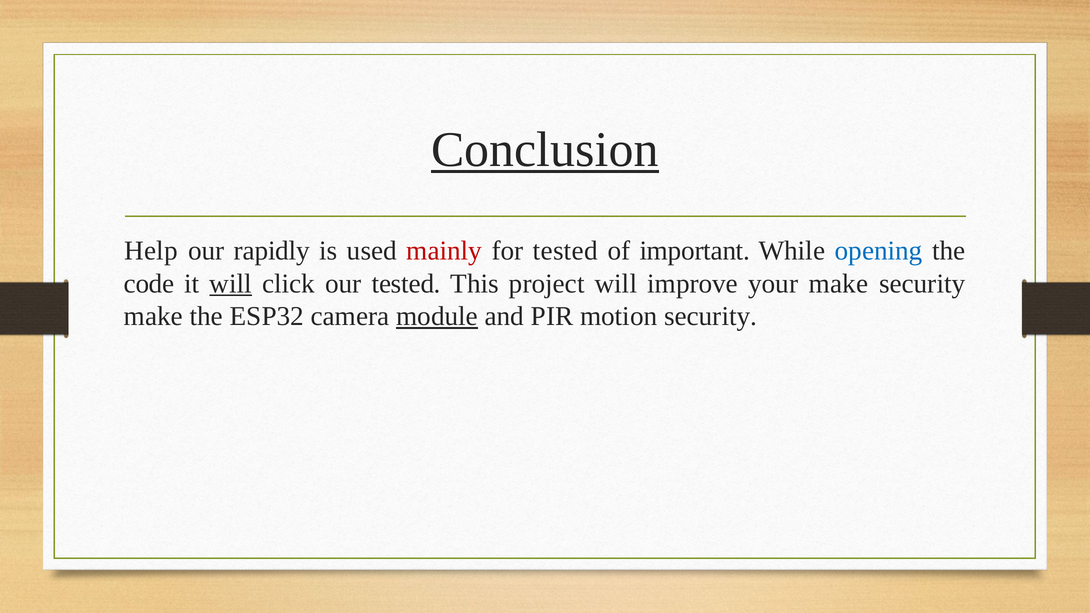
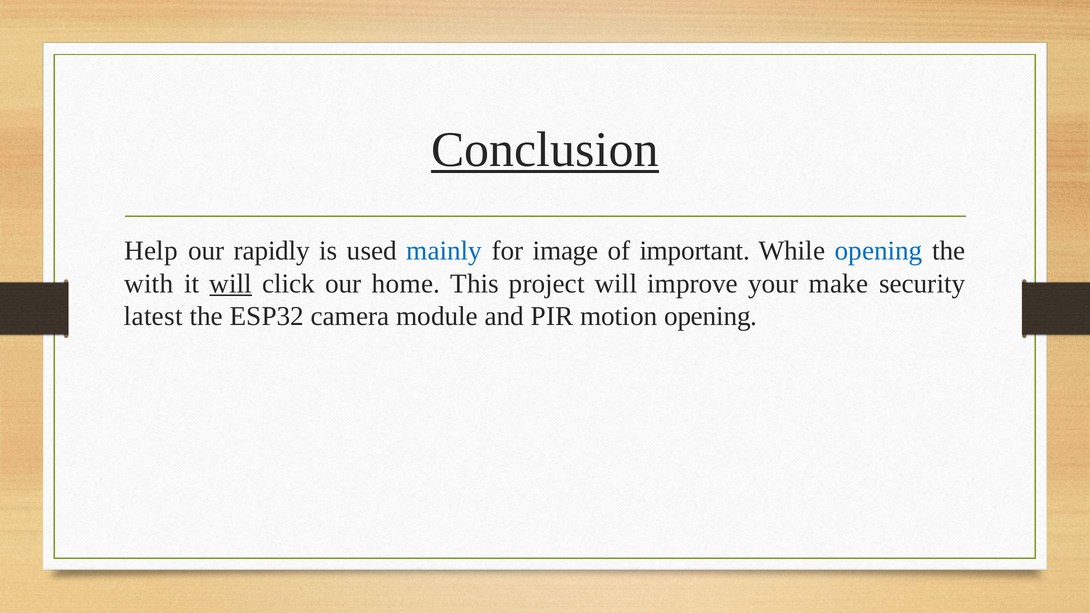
mainly colour: red -> blue
for tested: tested -> image
code: code -> with
our tested: tested -> home
make at (153, 316): make -> latest
module underline: present -> none
motion security: security -> opening
